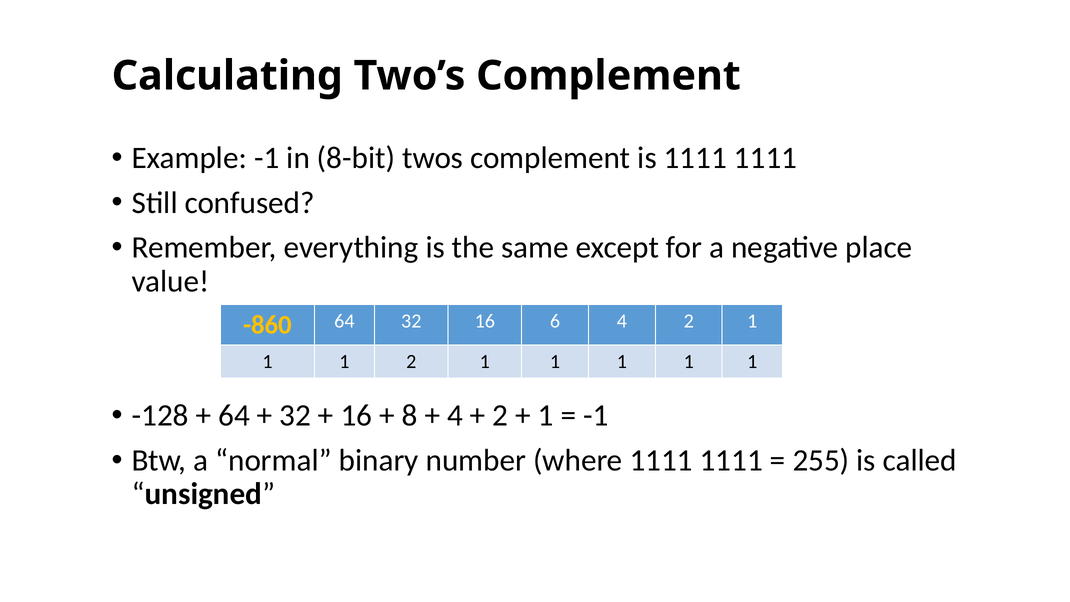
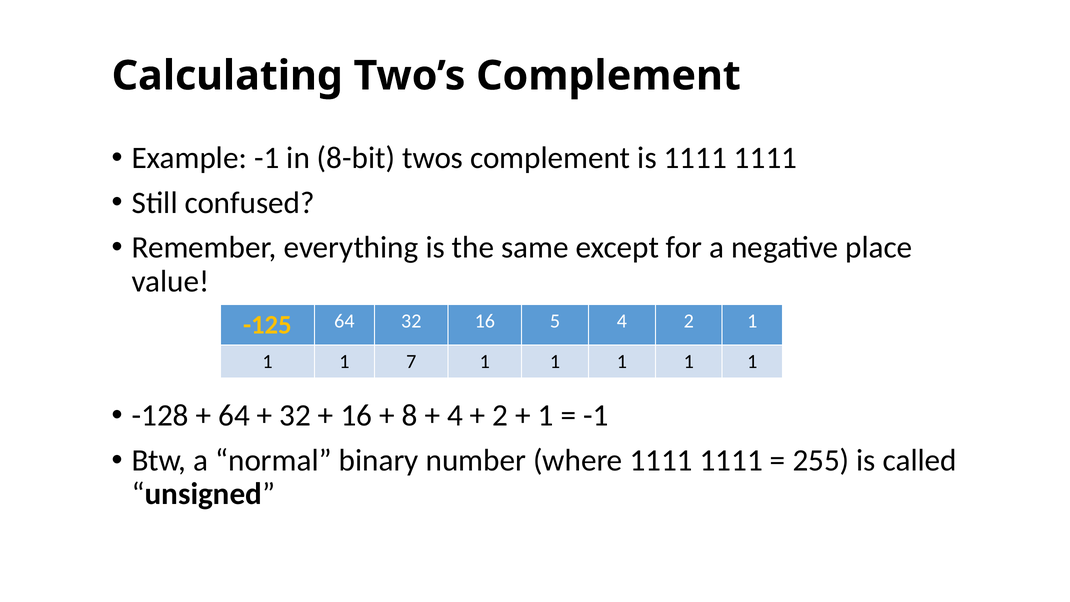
-860: -860 -> -125
6: 6 -> 5
1 2: 2 -> 7
